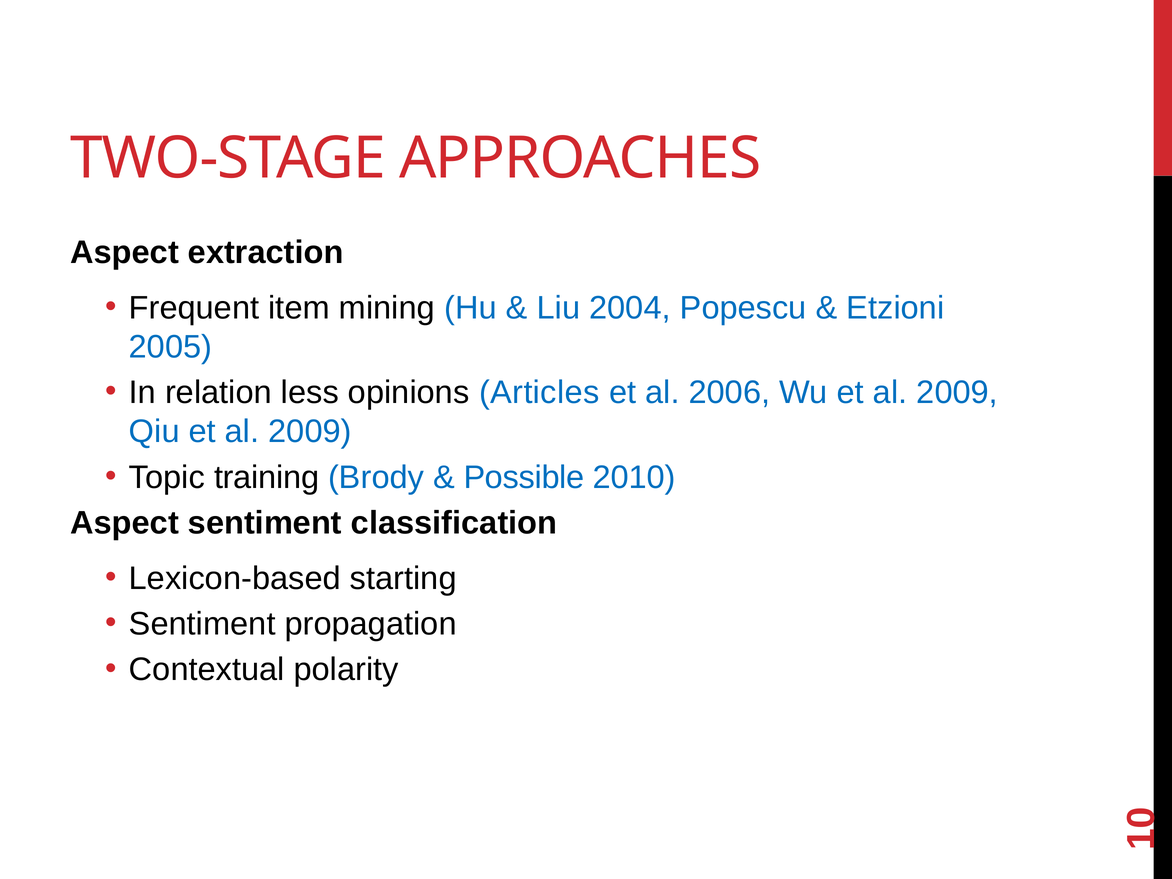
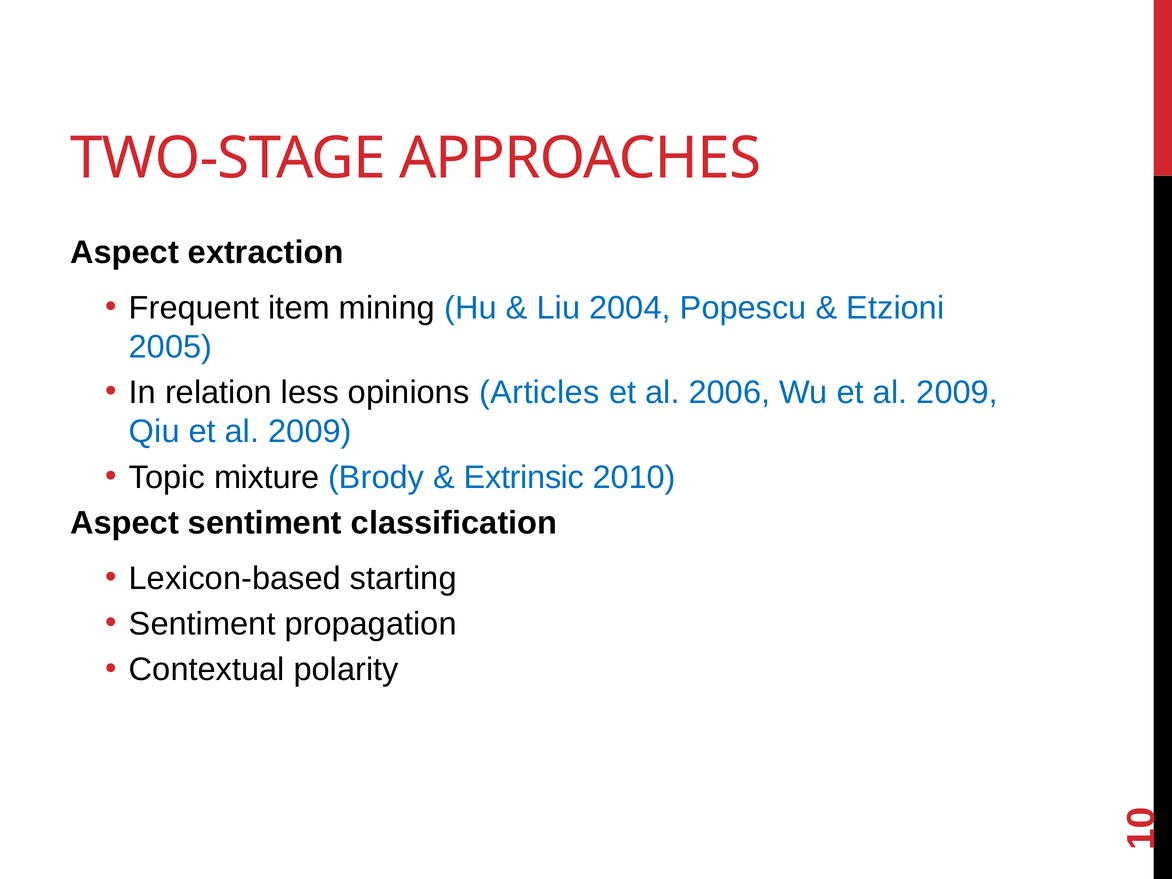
training: training -> mixture
Possible: Possible -> Extrinsic
